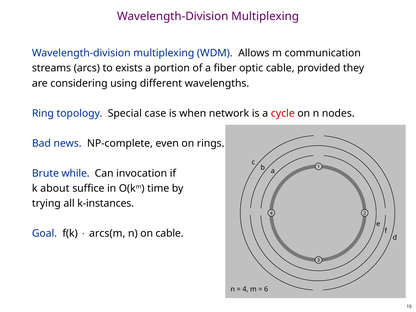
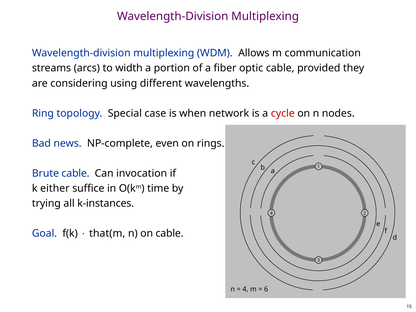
exists: exists -> width
Brute while: while -> cable
about: about -> either
arcs(m: arcs(m -> that(m
